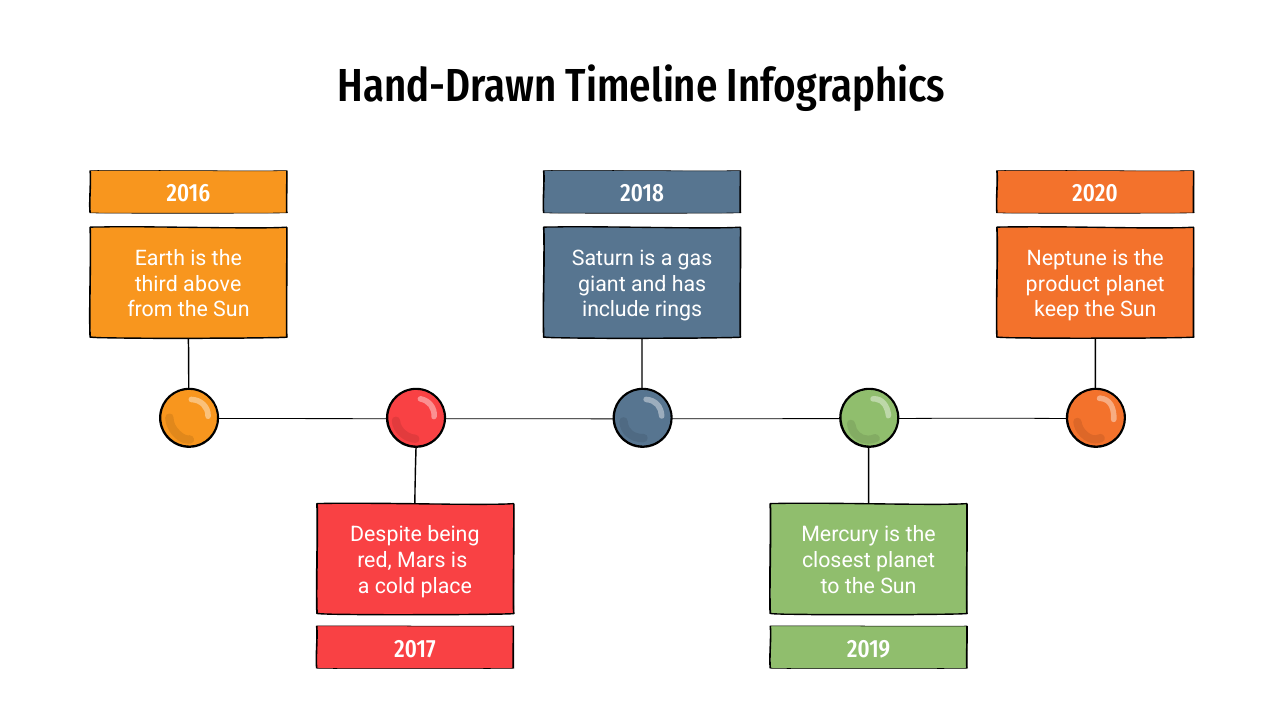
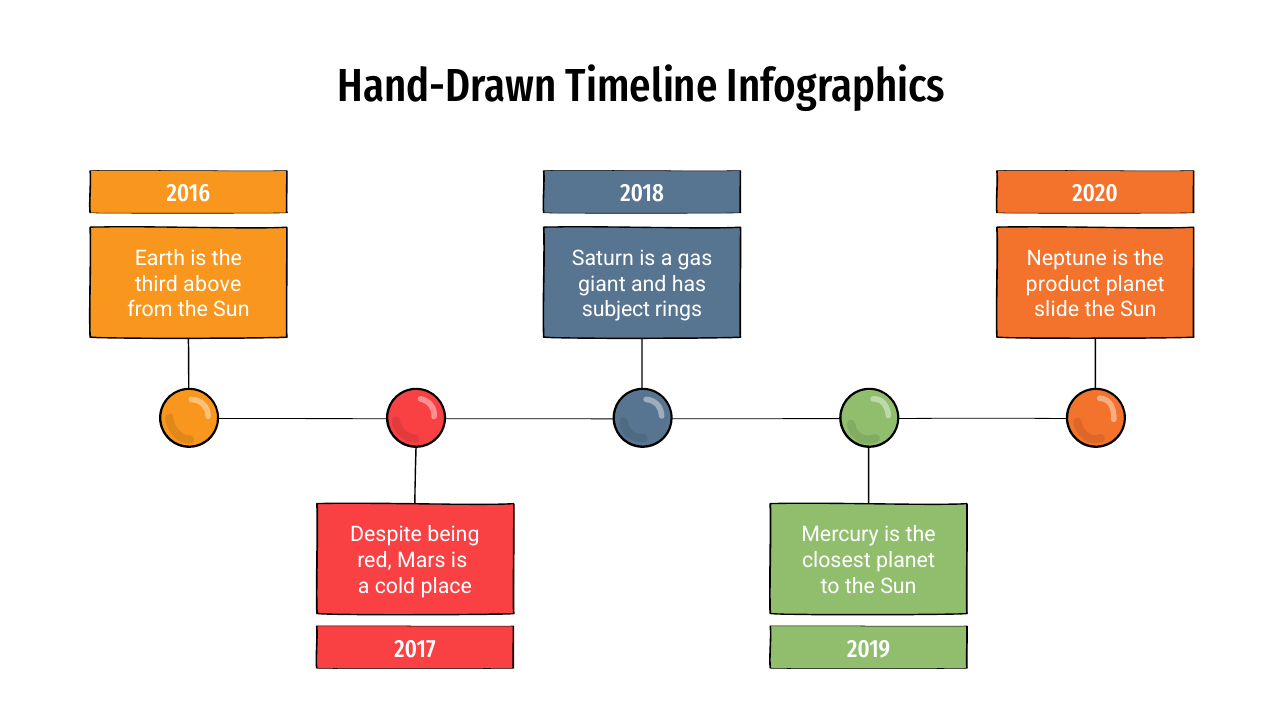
include: include -> subject
keep: keep -> slide
